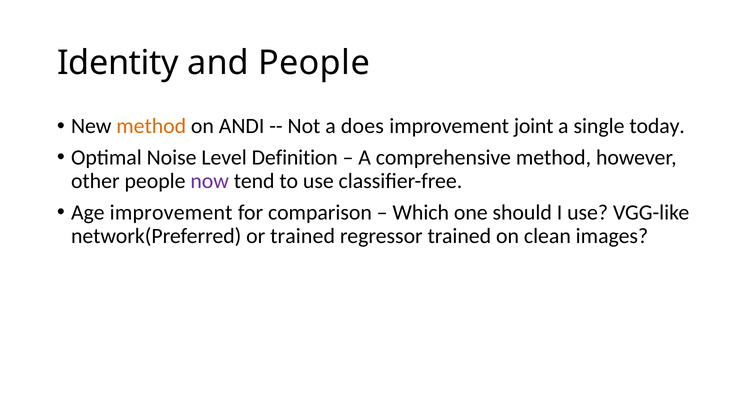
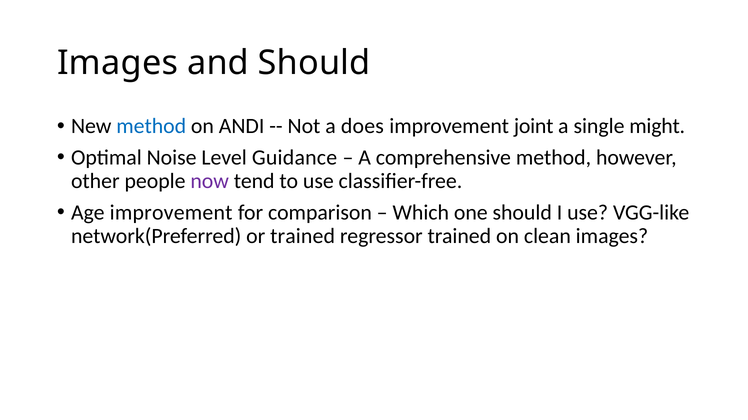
Identity at (118, 63): Identity -> Images
and People: People -> Should
method at (151, 126) colour: orange -> blue
today: today -> might
Definition: Definition -> Guidance
